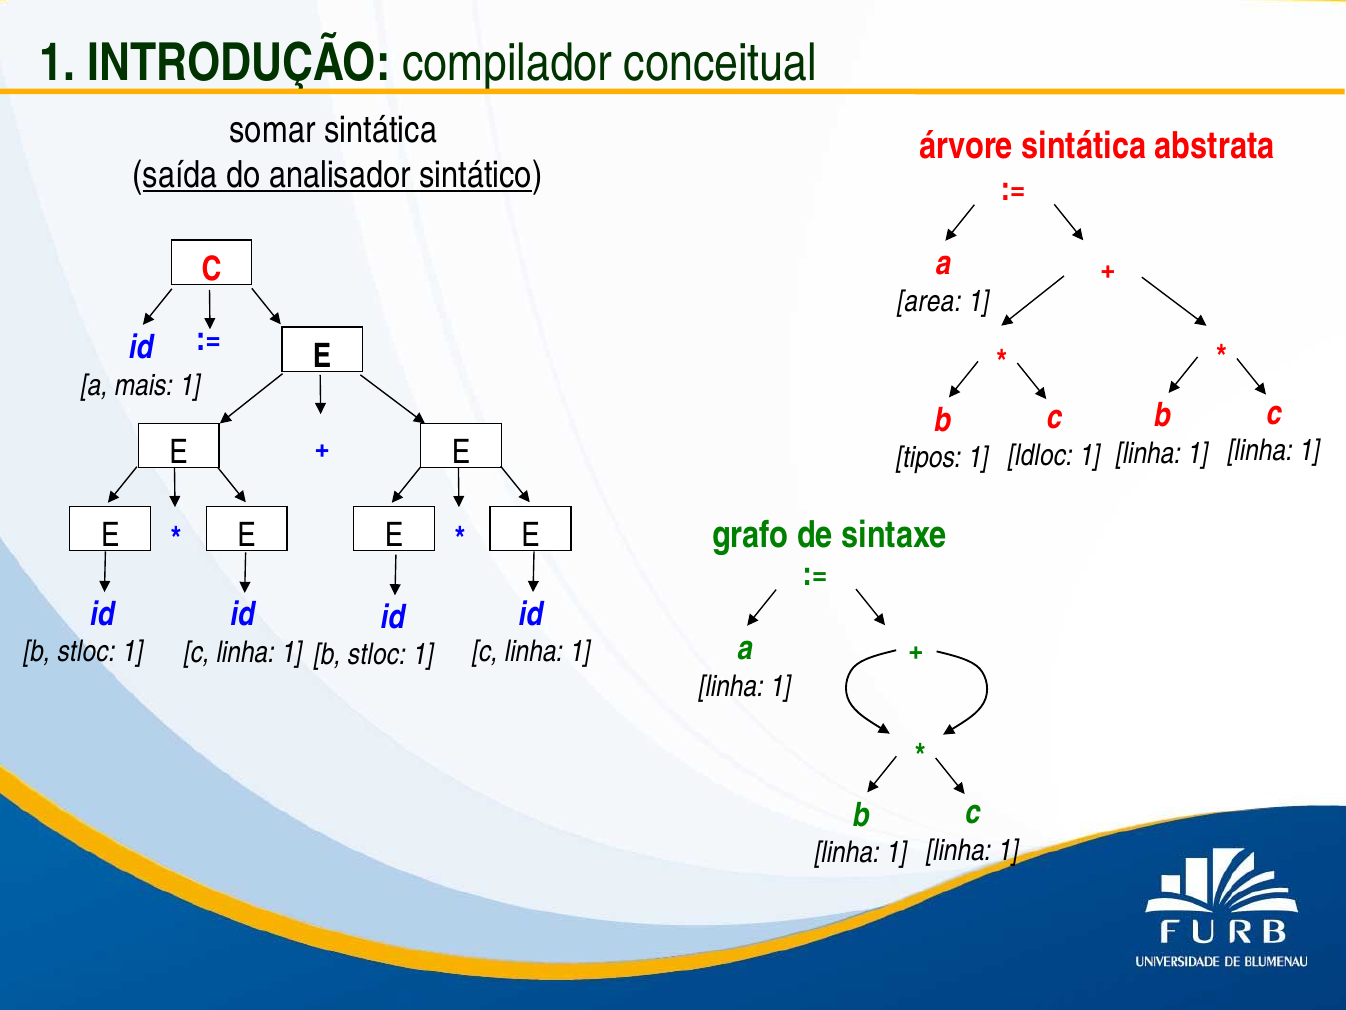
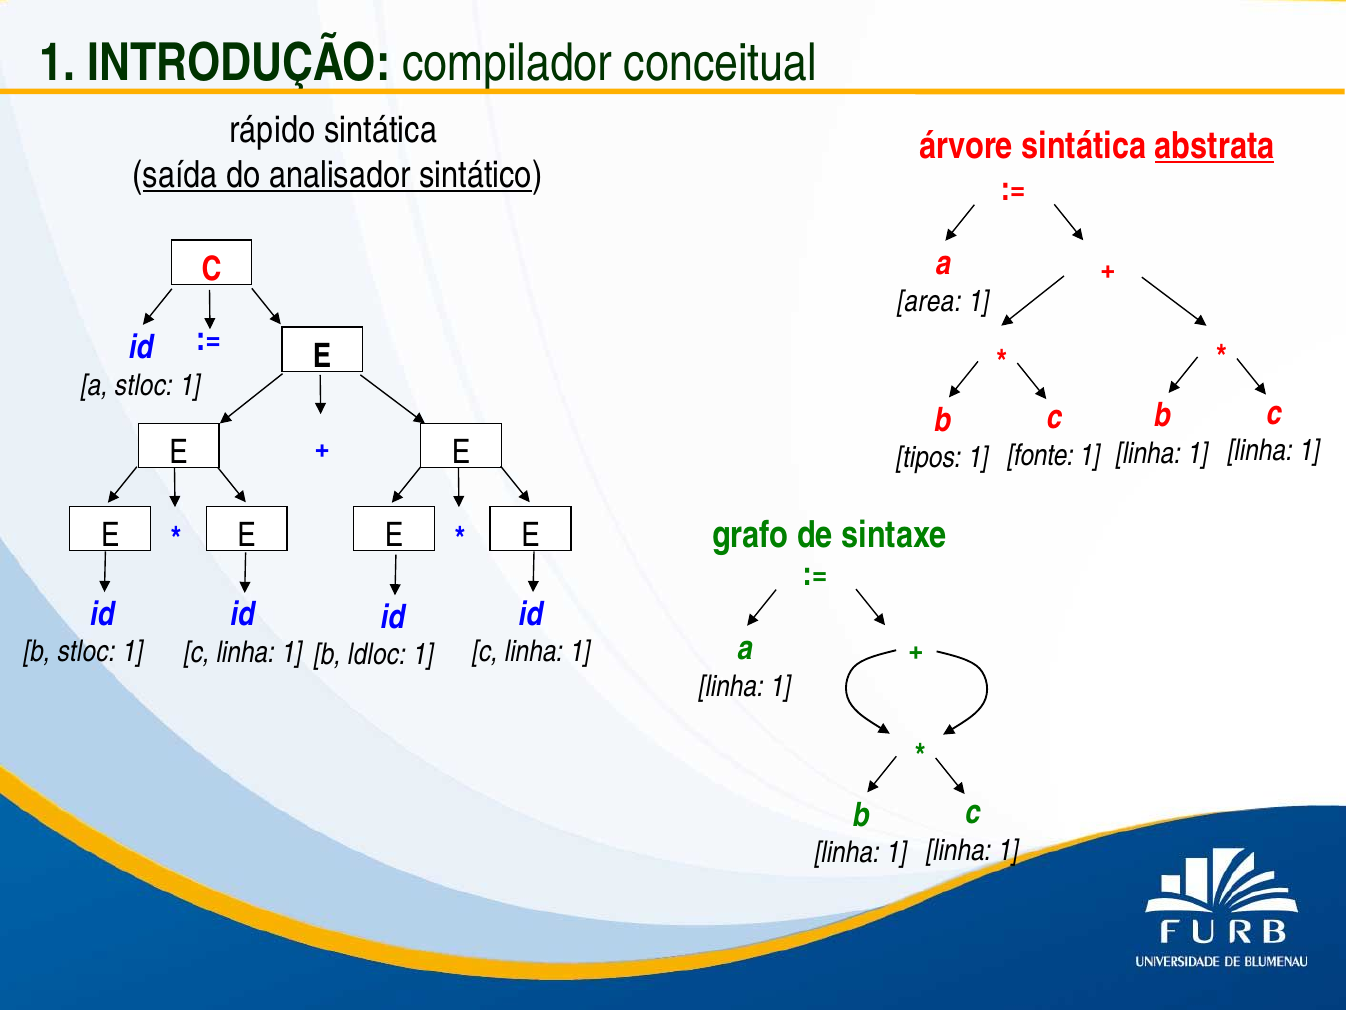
somar: somar -> rápido
abstrata underline: none -> present
a mais: mais -> stloc
ldloc: ldloc -> fonte
stloc at (377, 655): stloc -> ldloc
